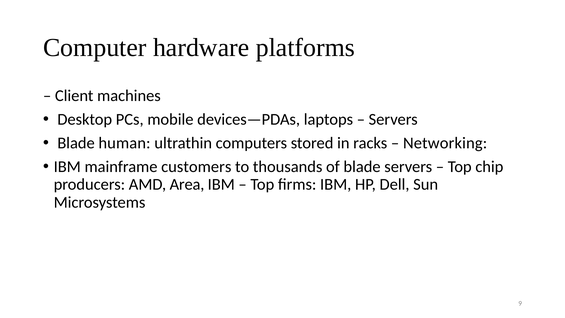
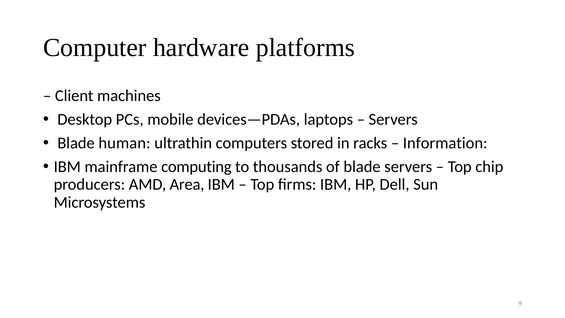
Networking: Networking -> Information
customers: customers -> computing
